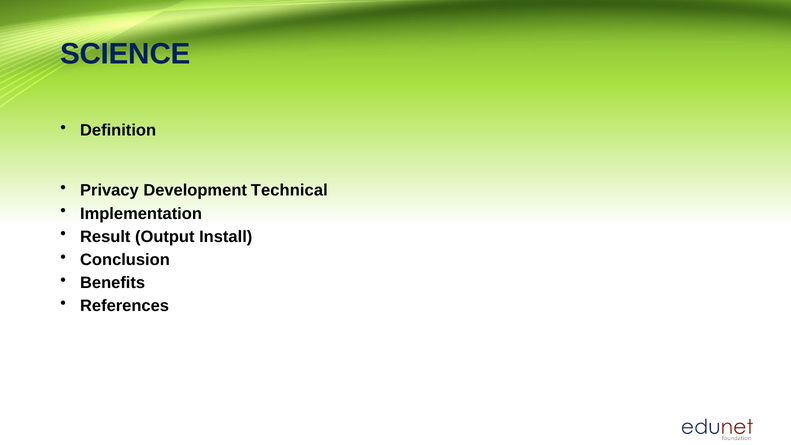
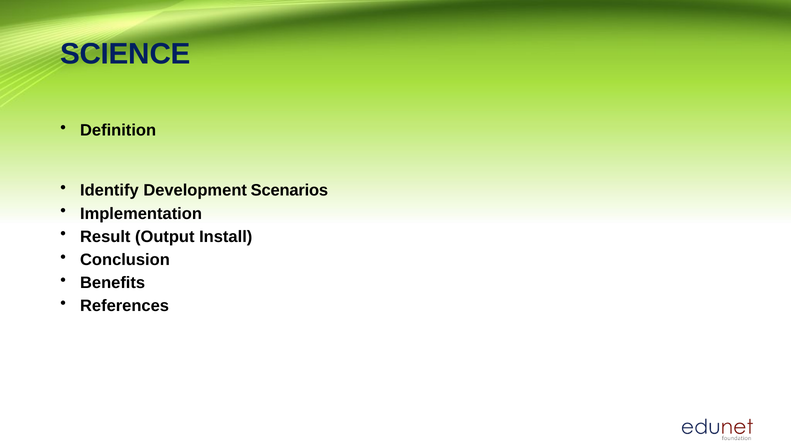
Privacy: Privacy -> Identify
Technical: Technical -> Scenarios
